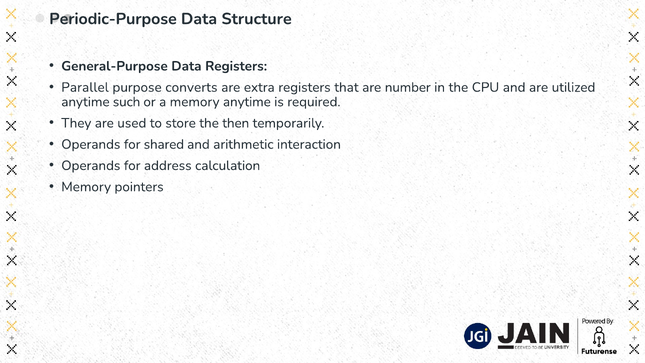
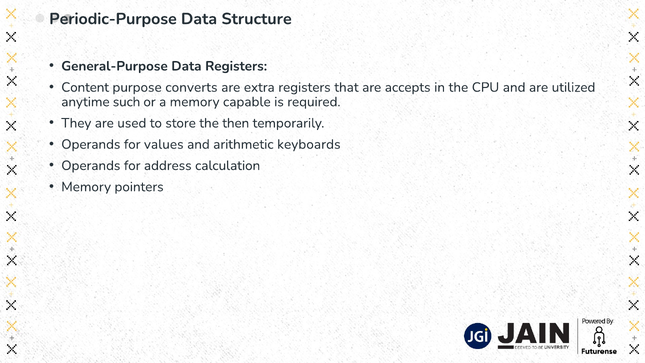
Parallel: Parallel -> Content
number: number -> accepts
memory anytime: anytime -> capable
shared: shared -> values
interaction: interaction -> keyboards
